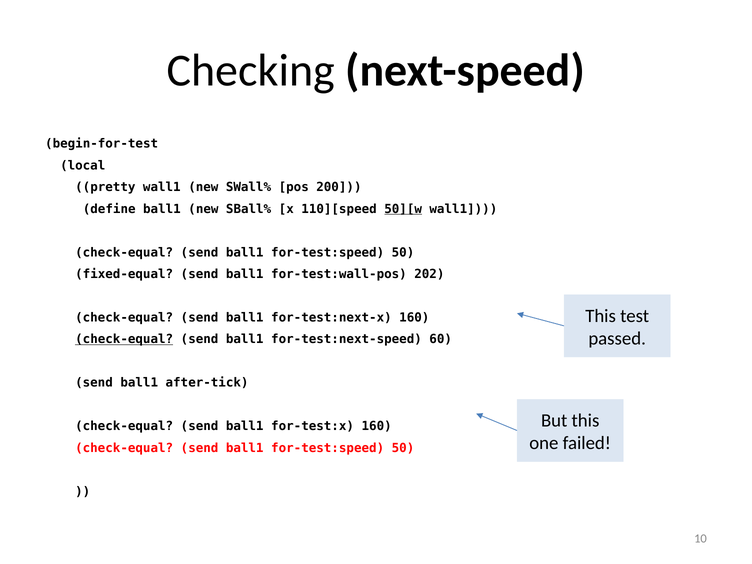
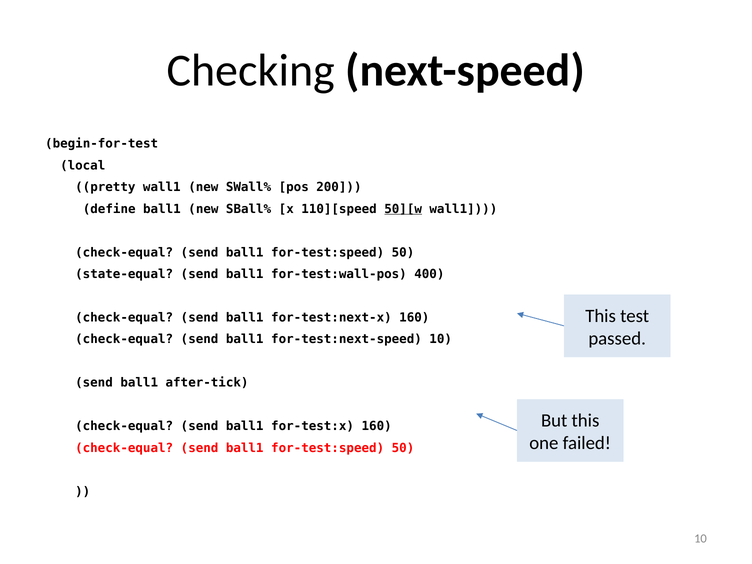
fixed-equal: fixed-equal -> state-equal
202: 202 -> 400
check-equal at (124, 339) underline: present -> none
for-test:next-speed 60: 60 -> 10
